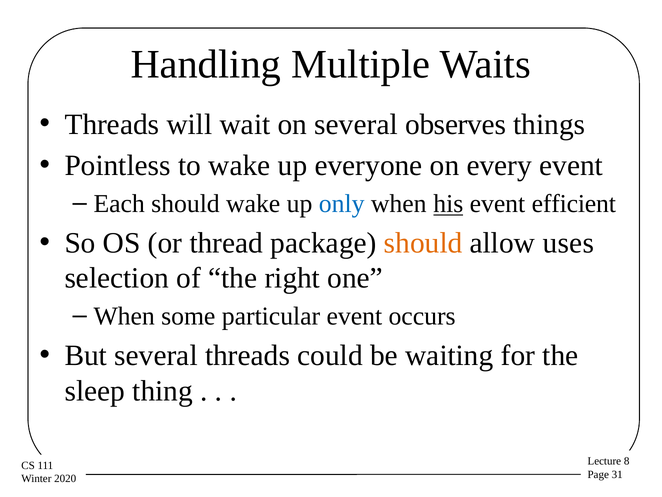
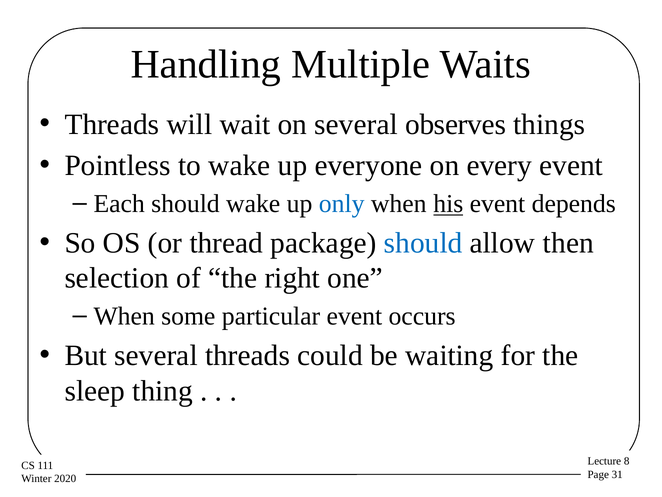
efficient: efficient -> depends
should at (423, 243) colour: orange -> blue
uses: uses -> then
